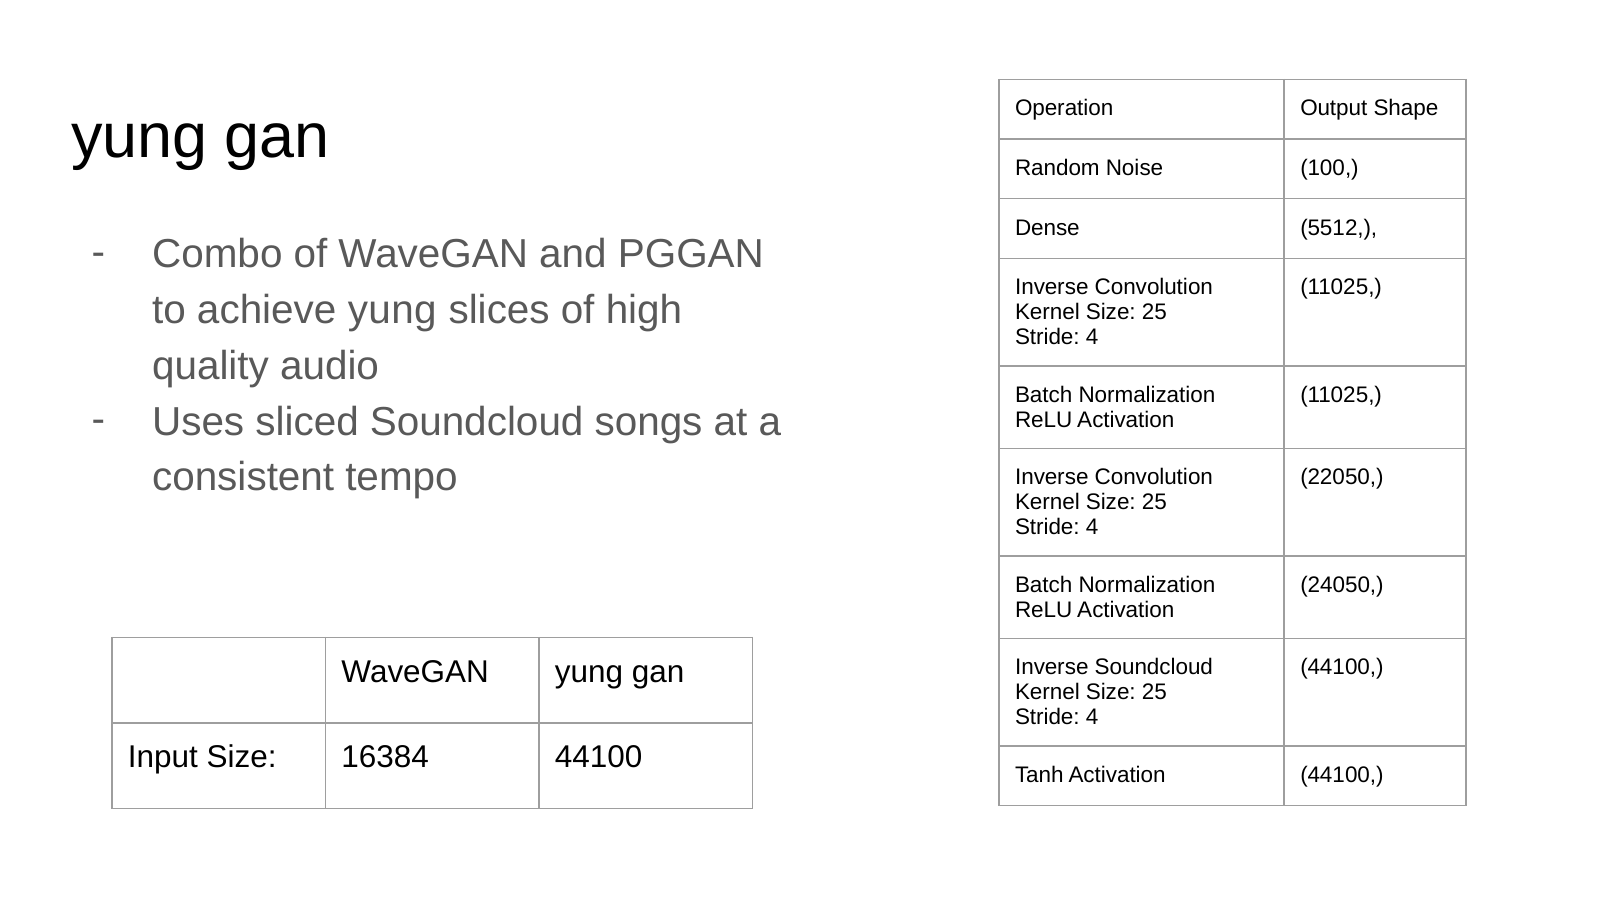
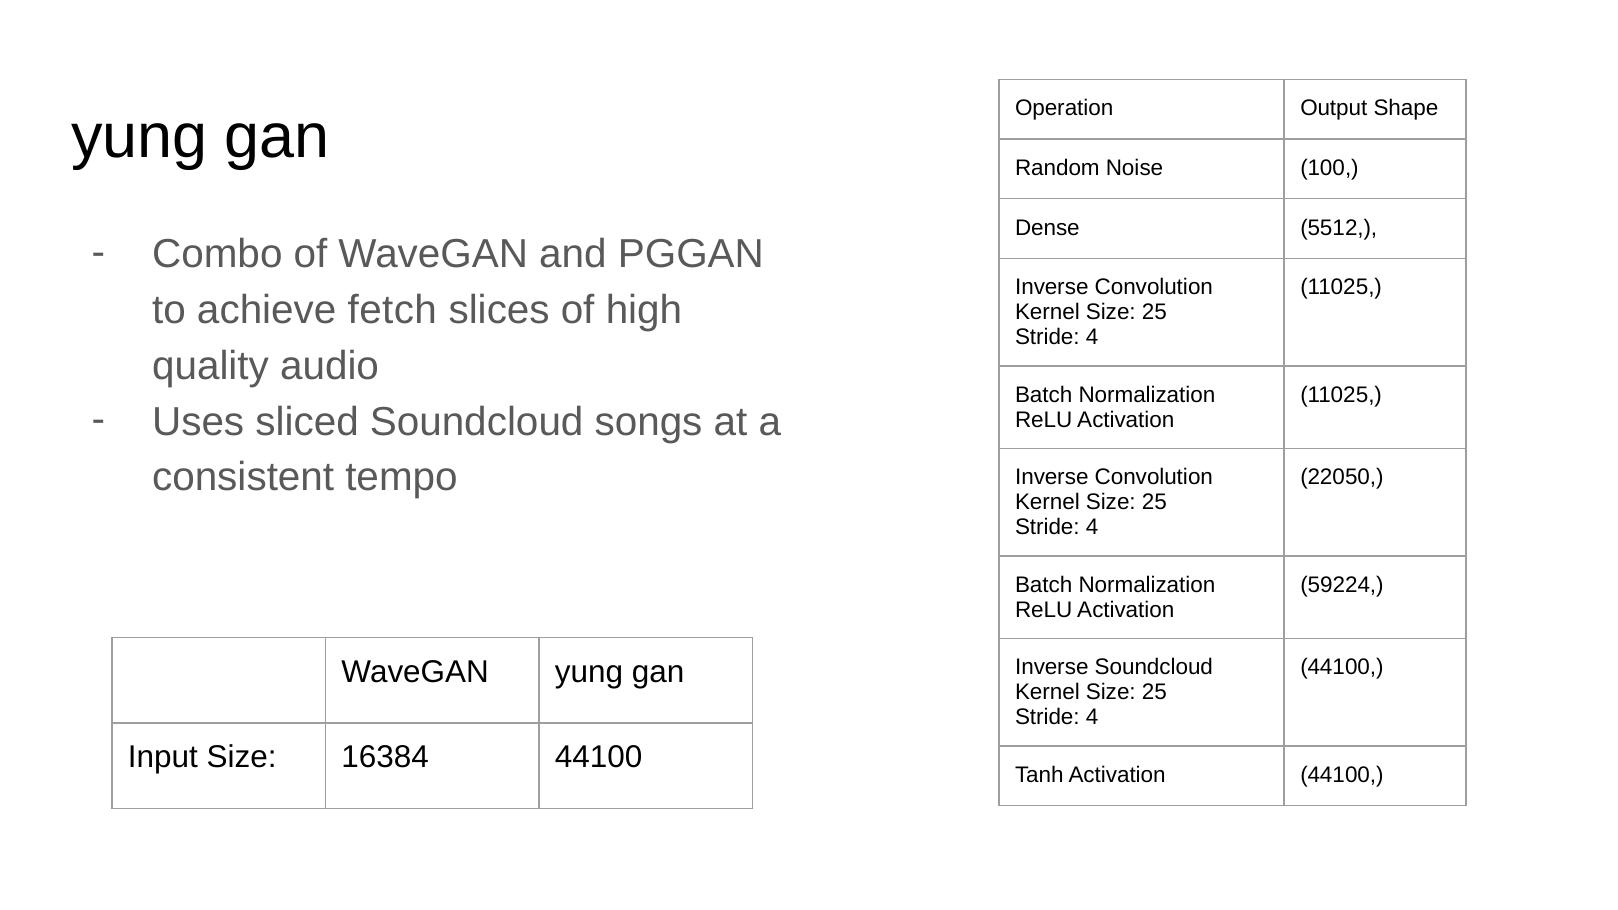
achieve yung: yung -> fetch
24050: 24050 -> 59224
